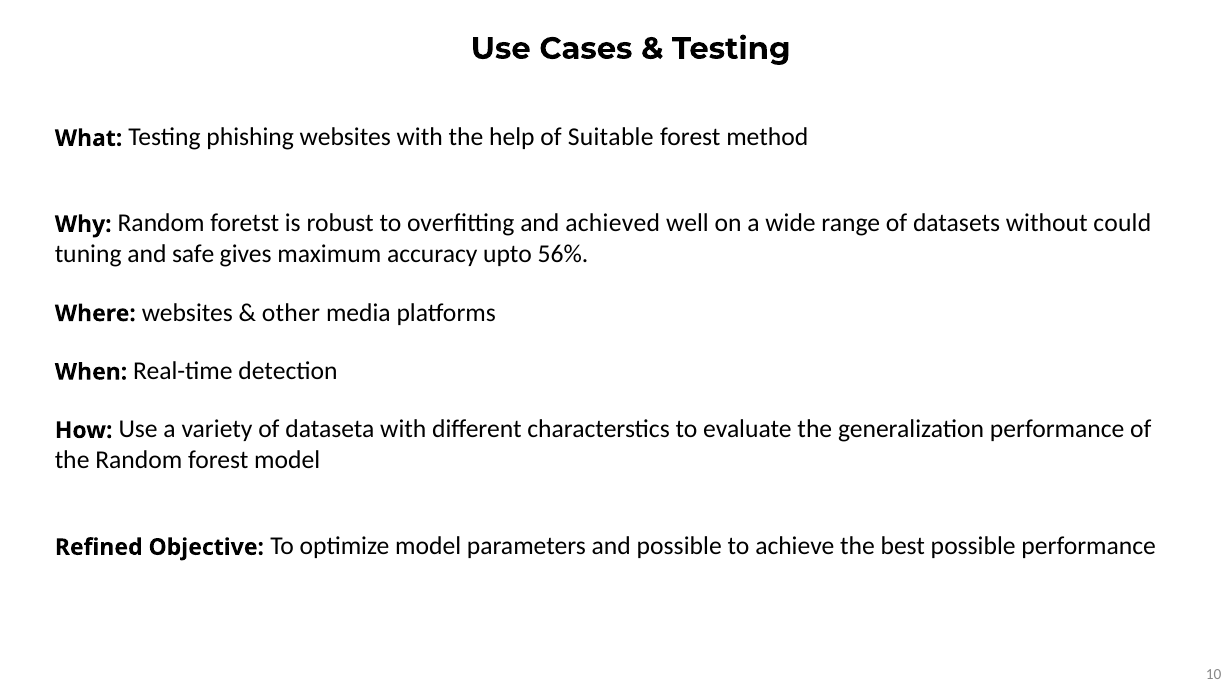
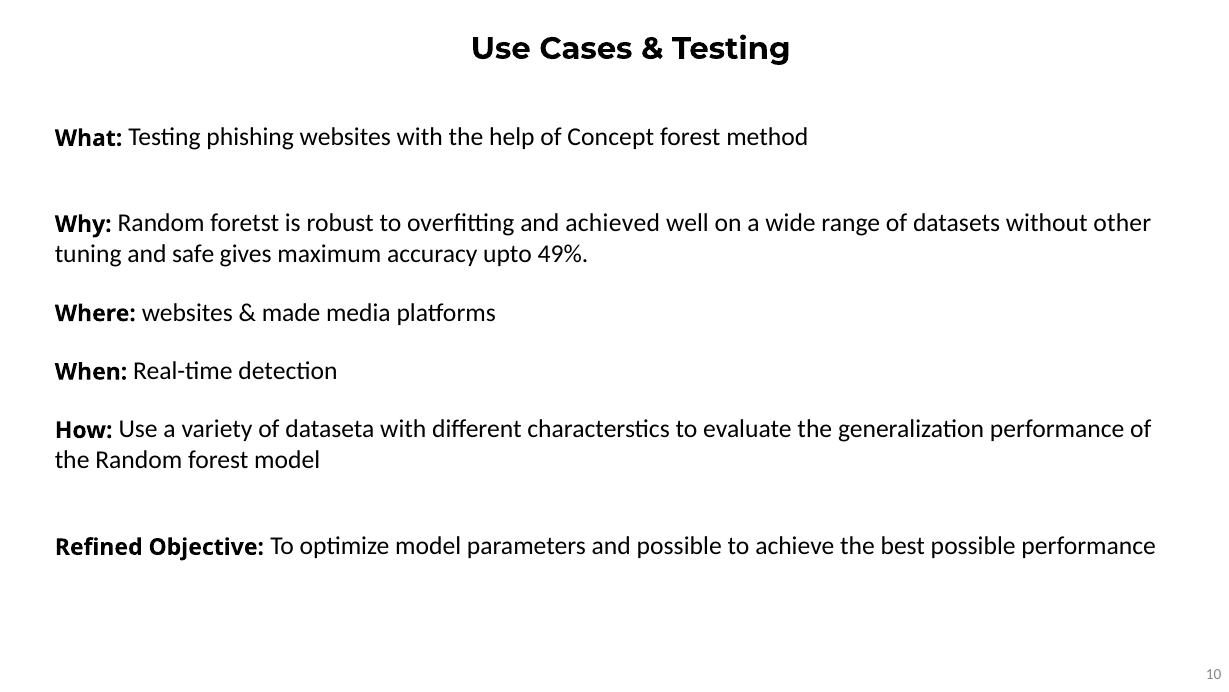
Suitable: Suitable -> Concept
could: could -> other
56%: 56% -> 49%
other: other -> made
